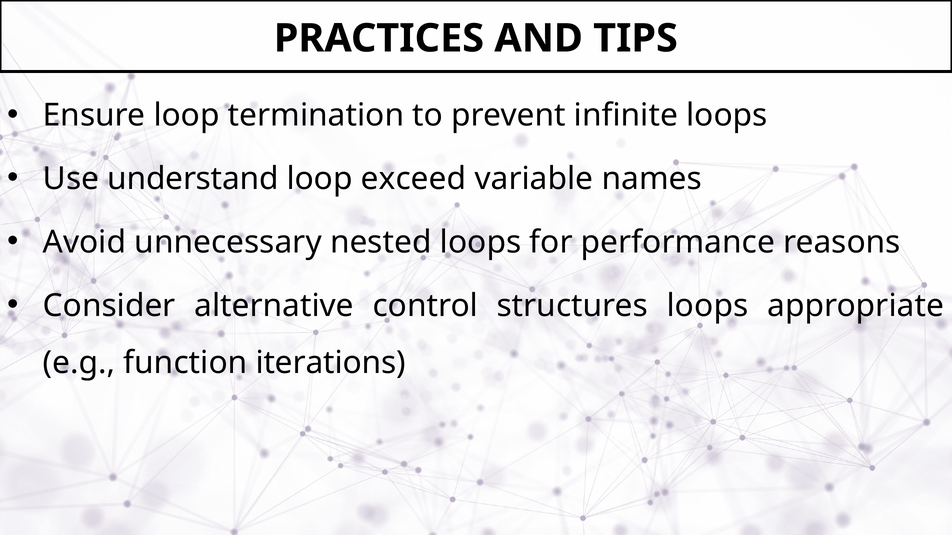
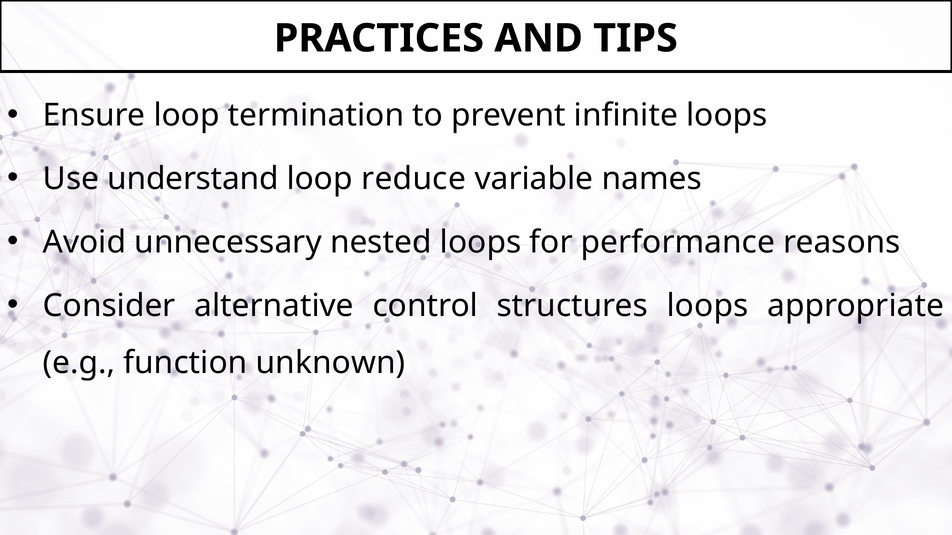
exceed: exceed -> reduce
iterations: iterations -> unknown
